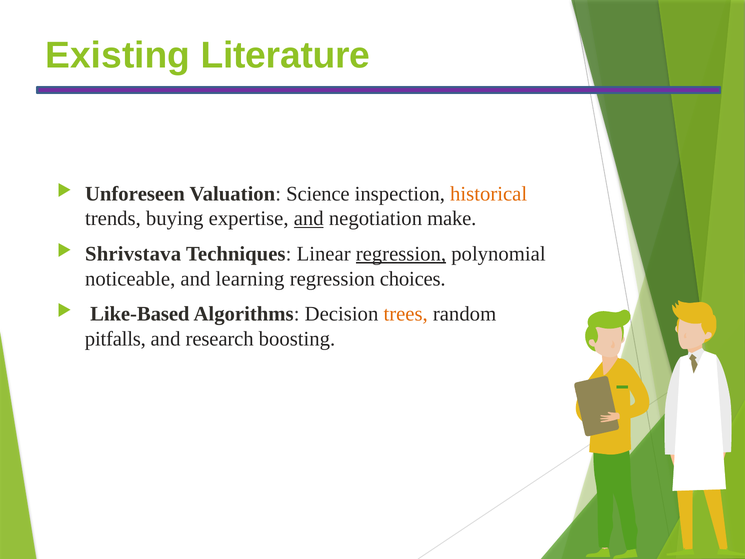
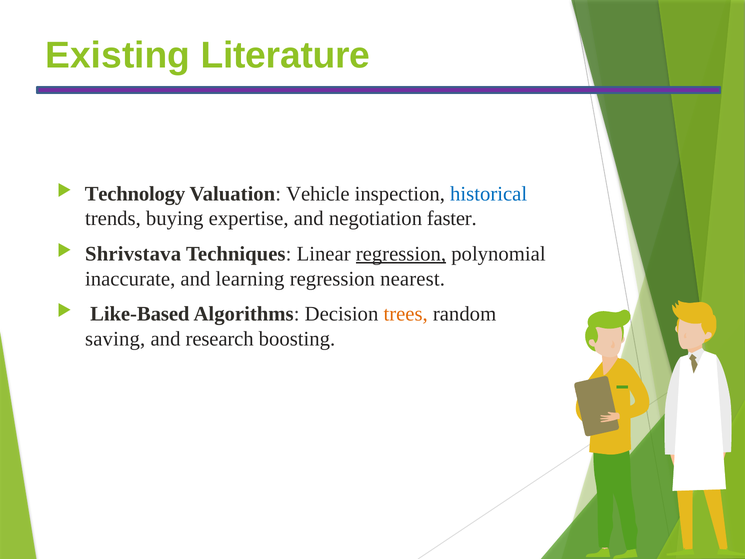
Unforeseen: Unforeseen -> Technology
Science: Science -> Vehicle
historical colour: orange -> blue
and at (309, 219) underline: present -> none
make: make -> faster
noticeable: noticeable -> inaccurate
choices: choices -> nearest
pitfalls: pitfalls -> saving
